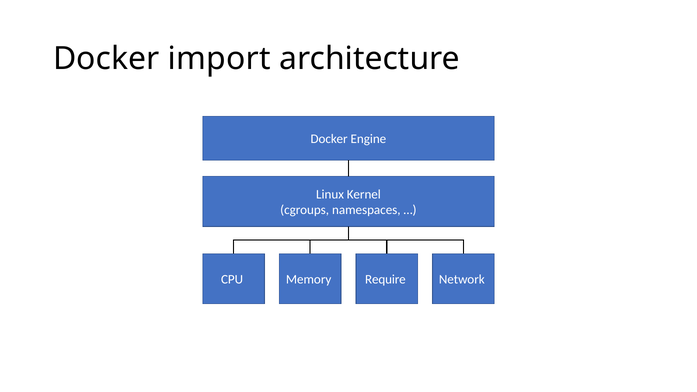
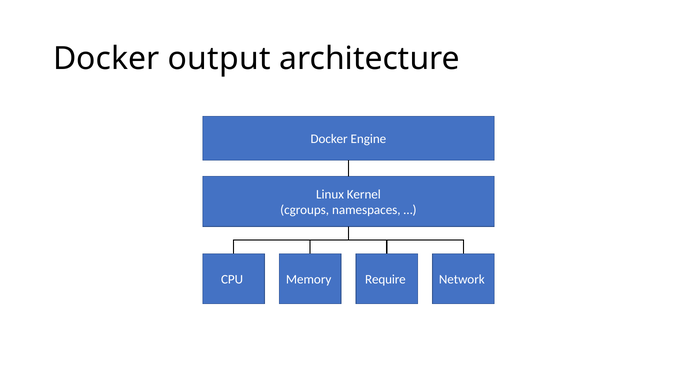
import: import -> output
